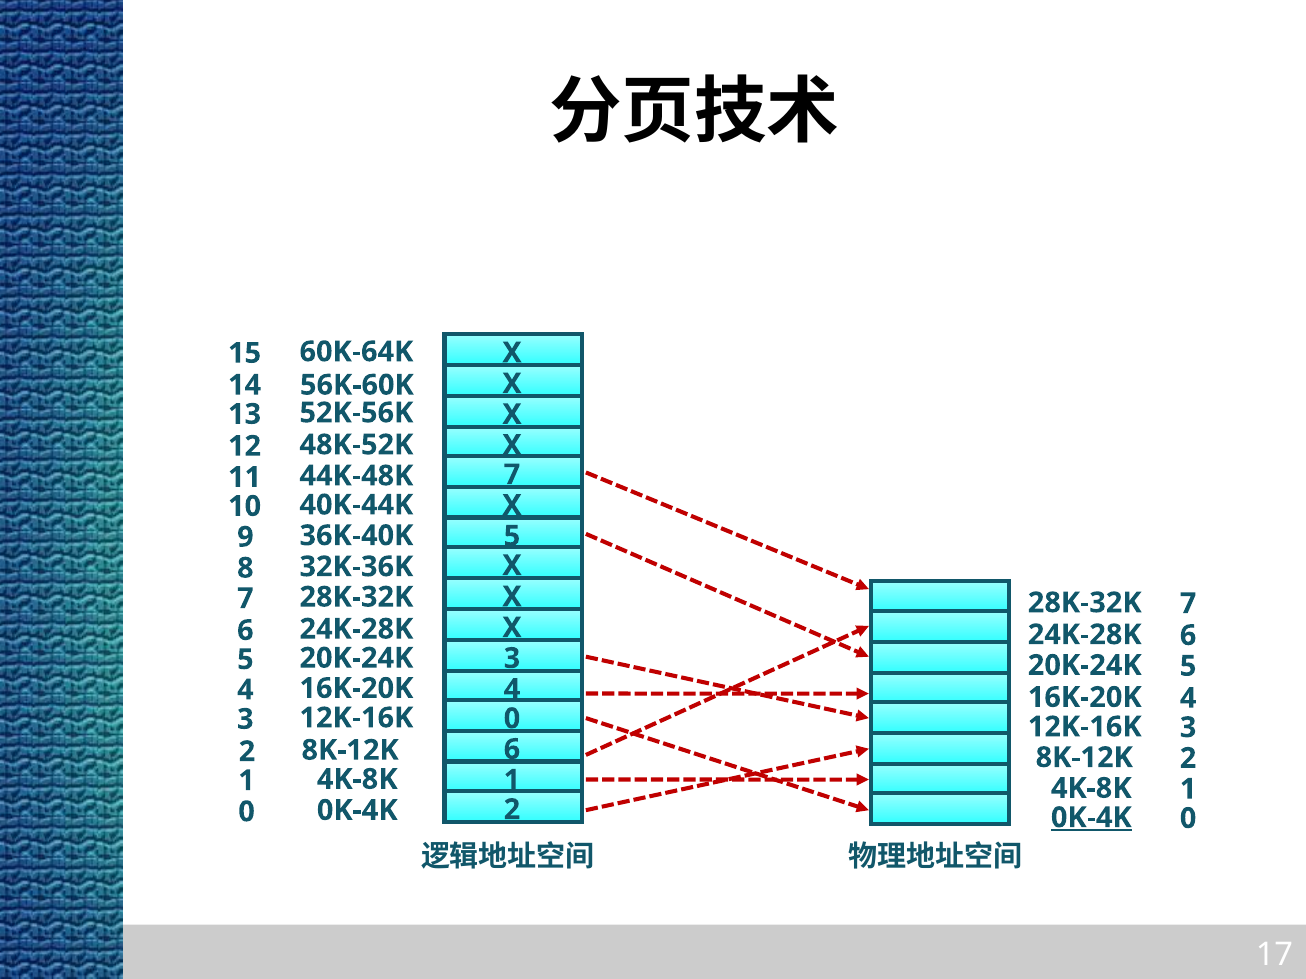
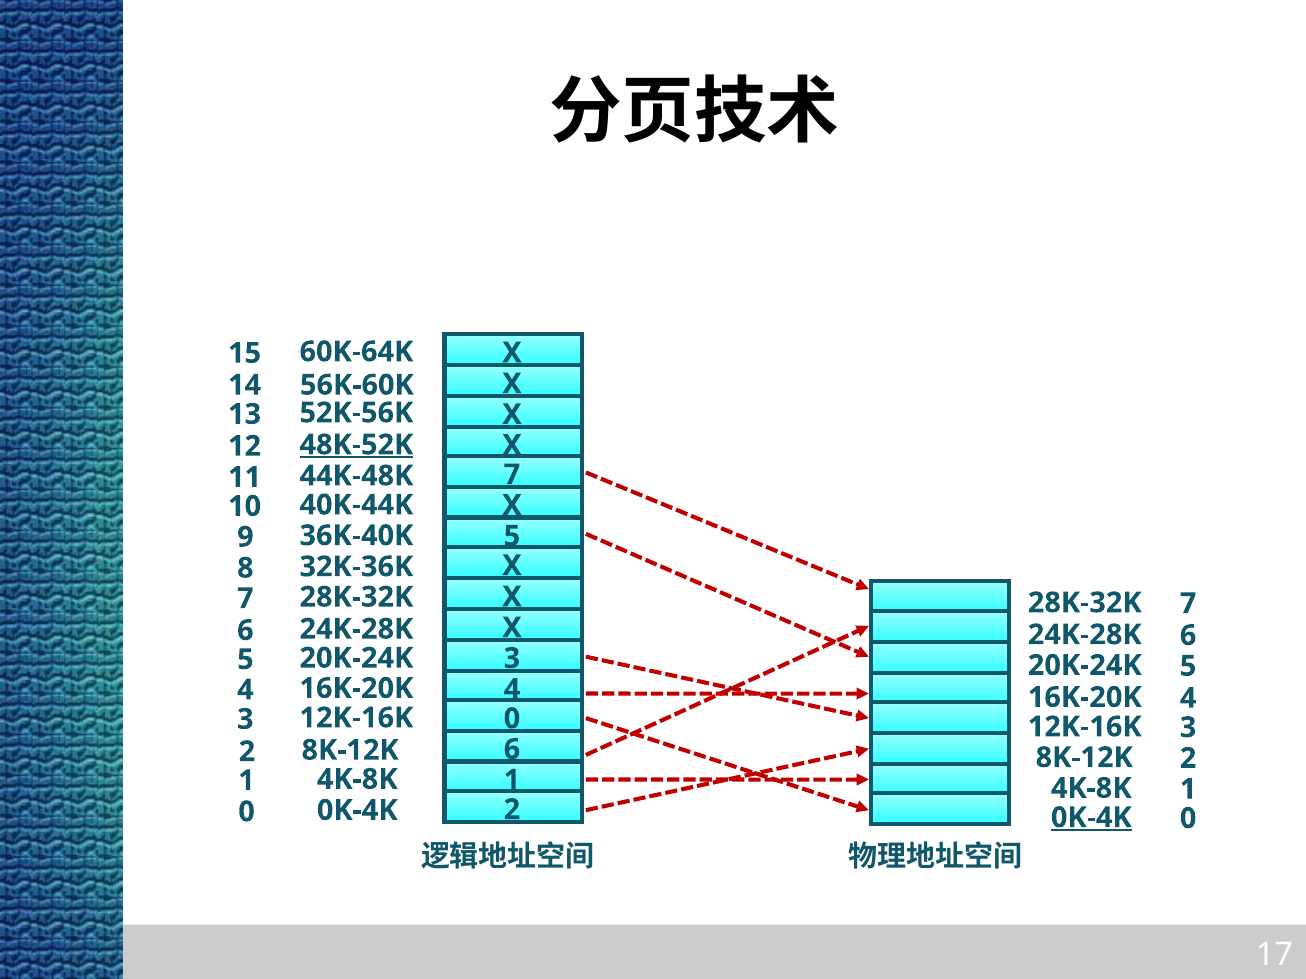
48K-52K underline: none -> present
